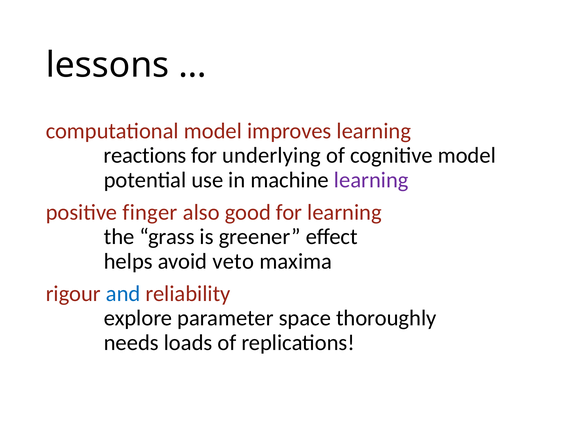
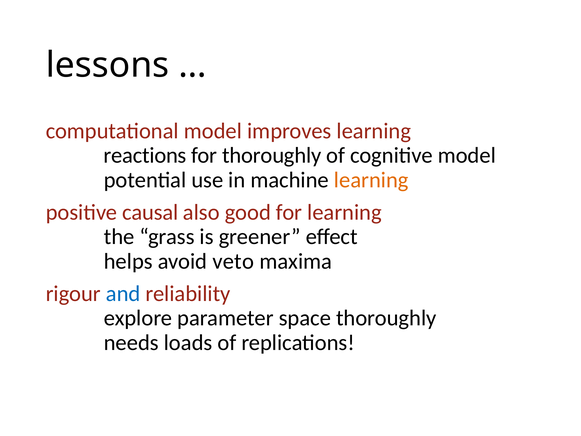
for underlying: underlying -> thoroughly
learning at (371, 180) colour: purple -> orange
finger: finger -> causal
